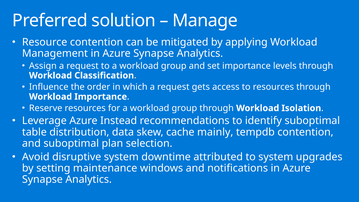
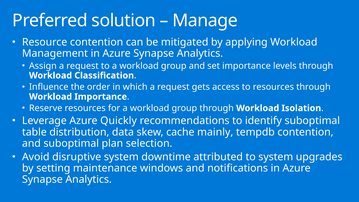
Instead: Instead -> Quickly
